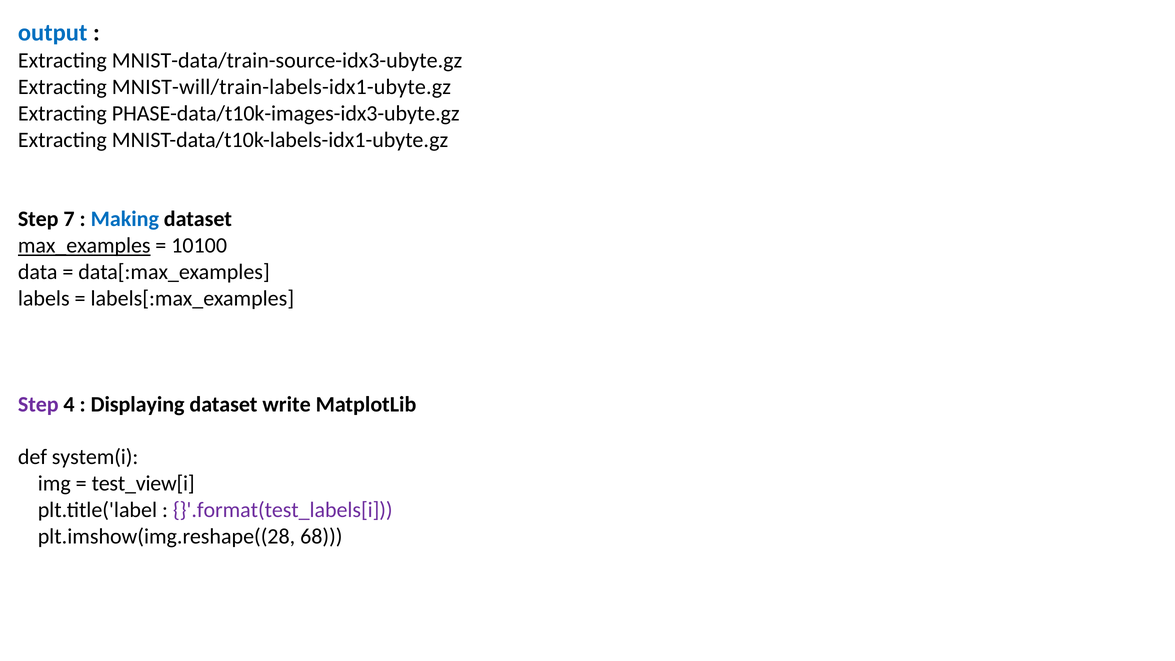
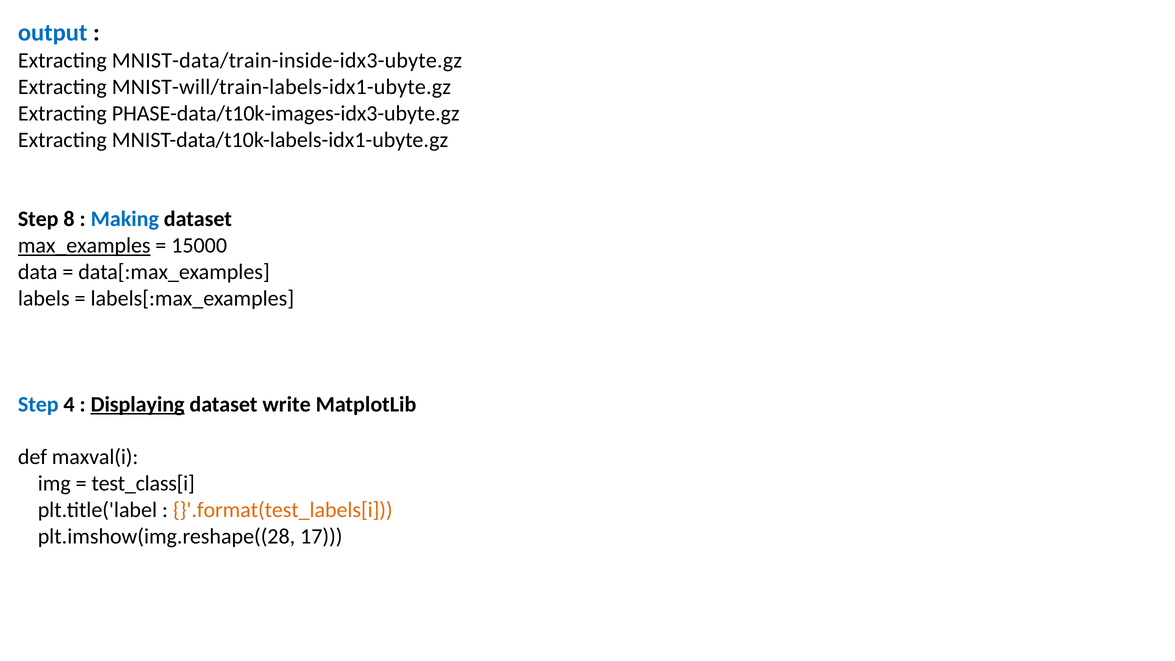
MNIST-data/train-source-idx3-ubyte.gz: MNIST-data/train-source-idx3-ubyte.gz -> MNIST-data/train-inside-idx3-ubyte.gz
7: 7 -> 8
10100: 10100 -> 15000
Step at (38, 404) colour: purple -> blue
Displaying underline: none -> present
system(i: system(i -> maxval(i
test_view[i: test_view[i -> test_class[i
}'.format(test_labels[i colour: purple -> orange
68: 68 -> 17
